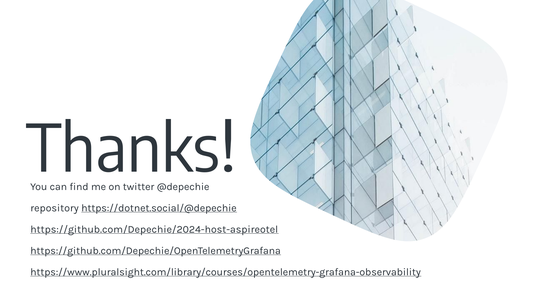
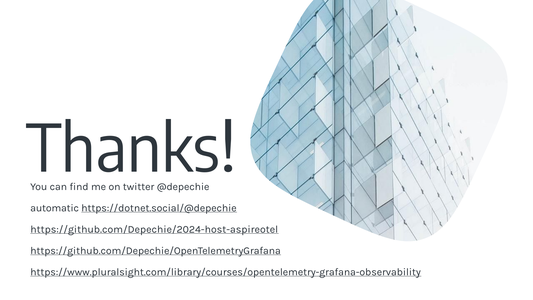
repository: repository -> automatic
